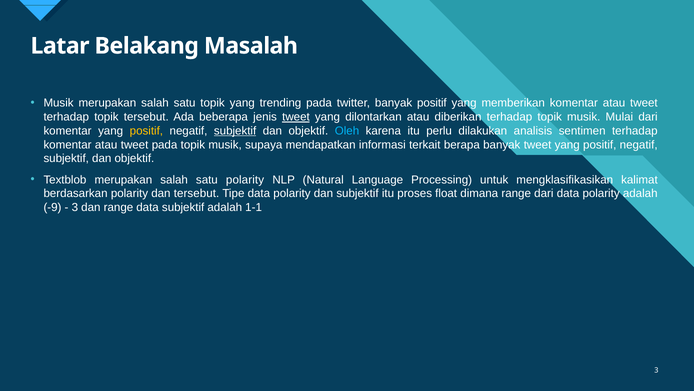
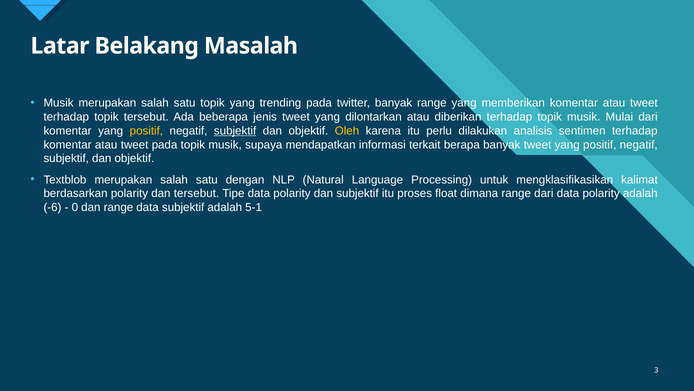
banyak positif: positif -> range
tweet at (296, 117) underline: present -> none
Oleh colour: light blue -> yellow
satu polarity: polarity -> dengan
-9: -9 -> -6
3 at (75, 207): 3 -> 0
1-1: 1-1 -> 5-1
